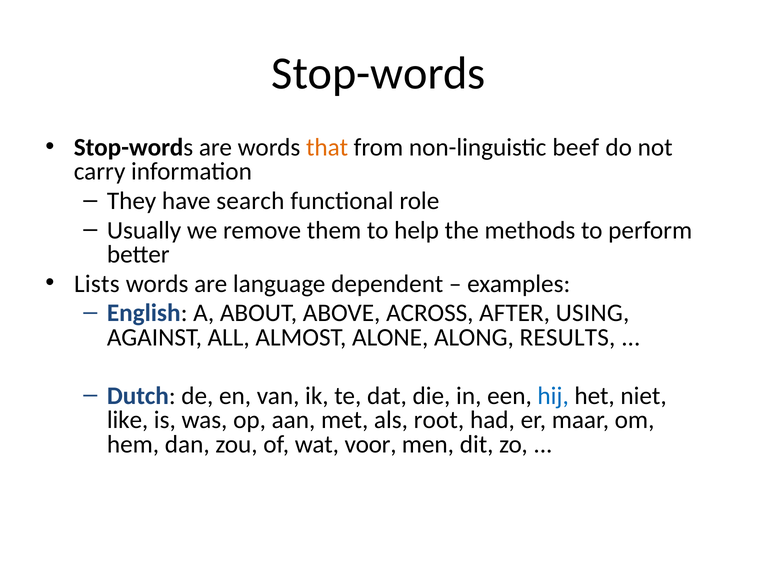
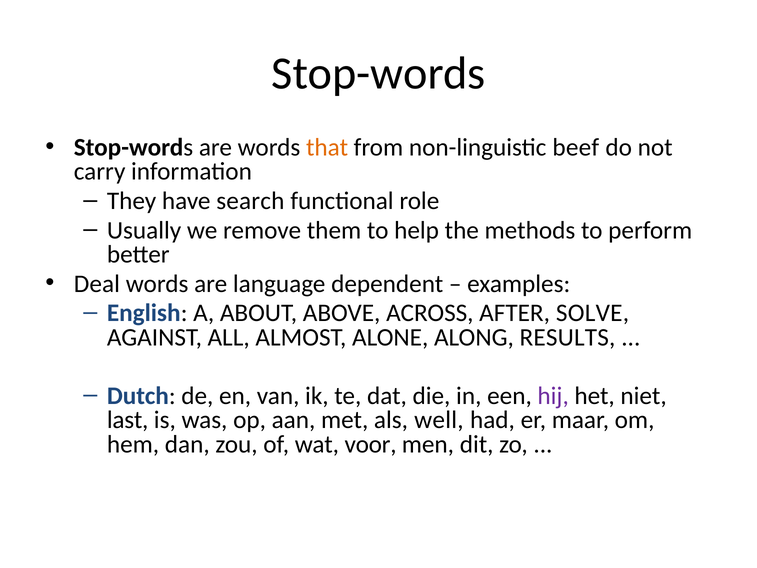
Lists: Lists -> Deal
USING: USING -> SOLVE
hij colour: blue -> purple
like: like -> last
root: root -> well
